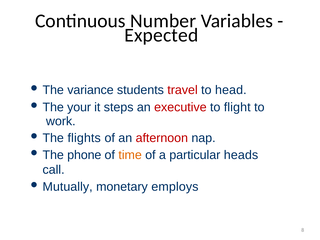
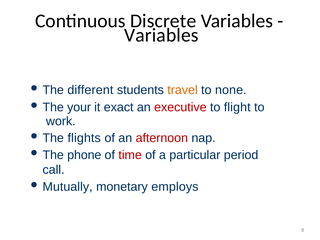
Number: Number -> Discrete
Expected at (161, 35): Expected -> Variables
variance: variance -> different
travel colour: red -> orange
head: head -> none
steps: steps -> exact
time colour: orange -> red
heads: heads -> period
